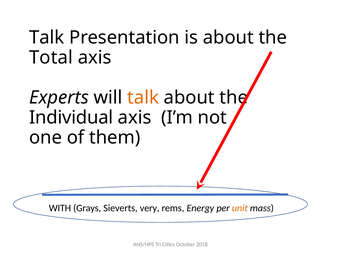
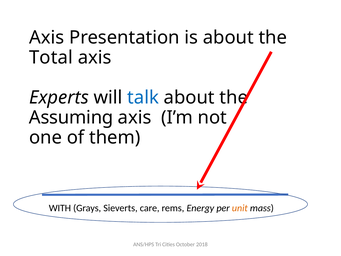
Talk at (47, 38): Talk -> Axis
talk at (143, 97) colour: orange -> blue
Individual: Individual -> Assuming
very: very -> care
